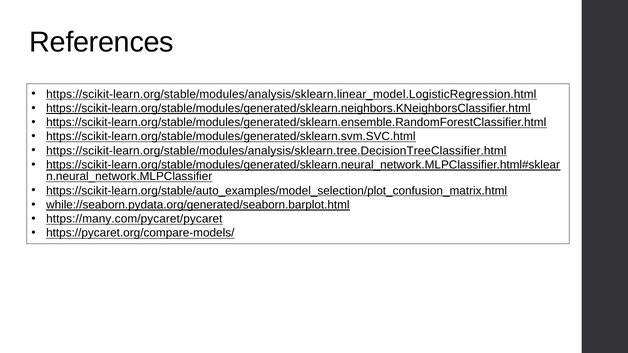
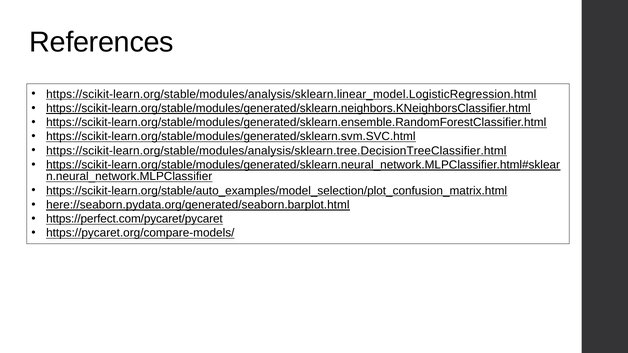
while://seaborn.pydata.org/generated/seaborn.barplot.html: while://seaborn.pydata.org/generated/seaborn.barplot.html -> here://seaborn.pydata.org/generated/seaborn.barplot.html
https://many.com/pycaret/pycaret: https://many.com/pycaret/pycaret -> https://perfect.com/pycaret/pycaret
